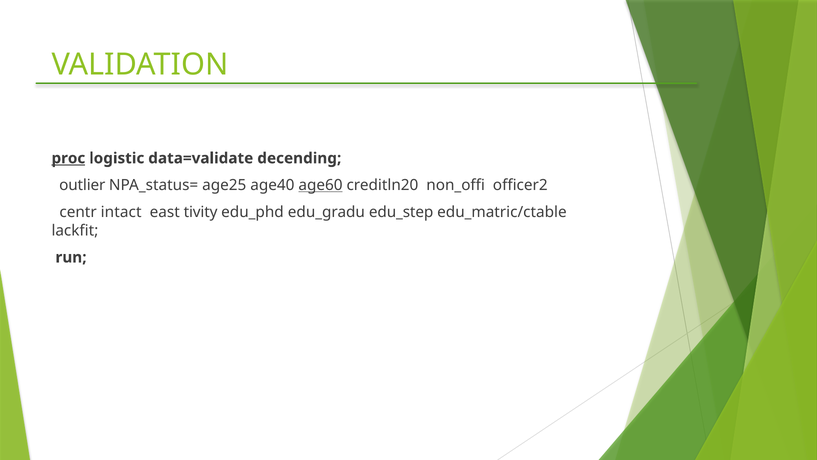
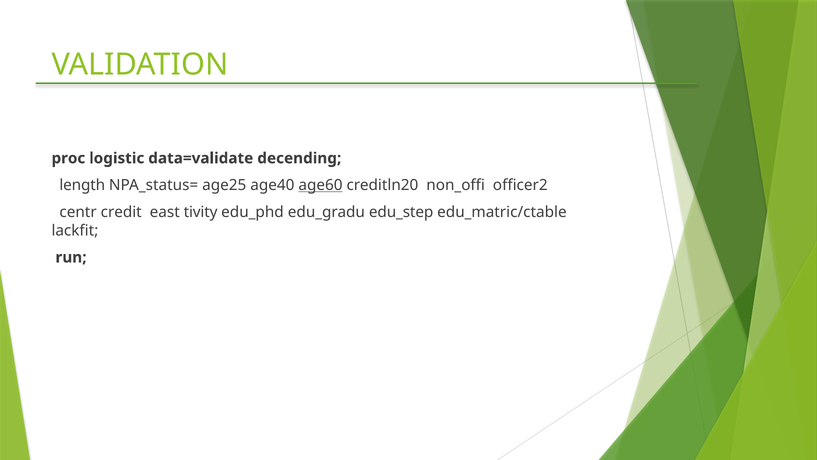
proc underline: present -> none
outlier: outlier -> length
intact: intact -> credit
